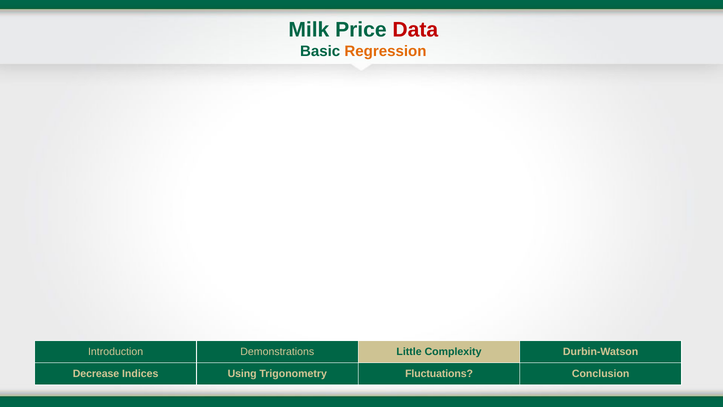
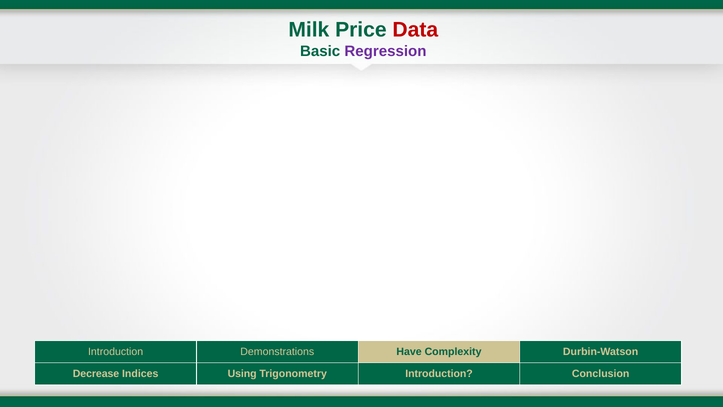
Regression colour: orange -> purple
Little: Little -> Have
Trigonometry Fluctuations: Fluctuations -> Introduction
